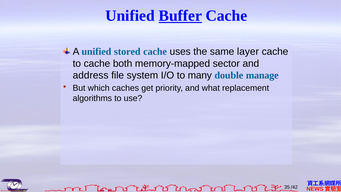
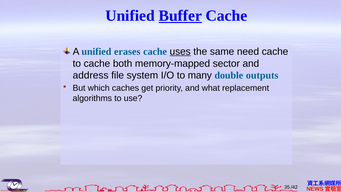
stored: stored -> erases
uses underline: none -> present
layer: layer -> need
manage: manage -> outputs
